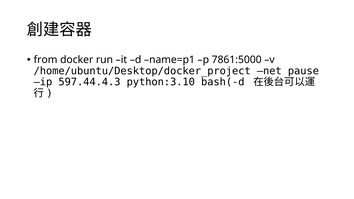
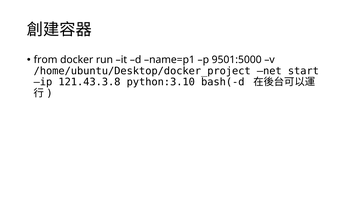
7861:5000: 7861:5000 -> 9501:5000
pause: pause -> start
597.44.4.3: 597.44.4.3 -> 121.43.3.8
